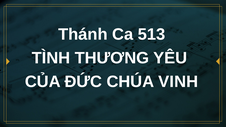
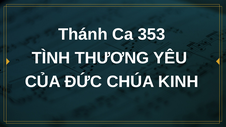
513: 513 -> 353
VINH: VINH -> KINH
